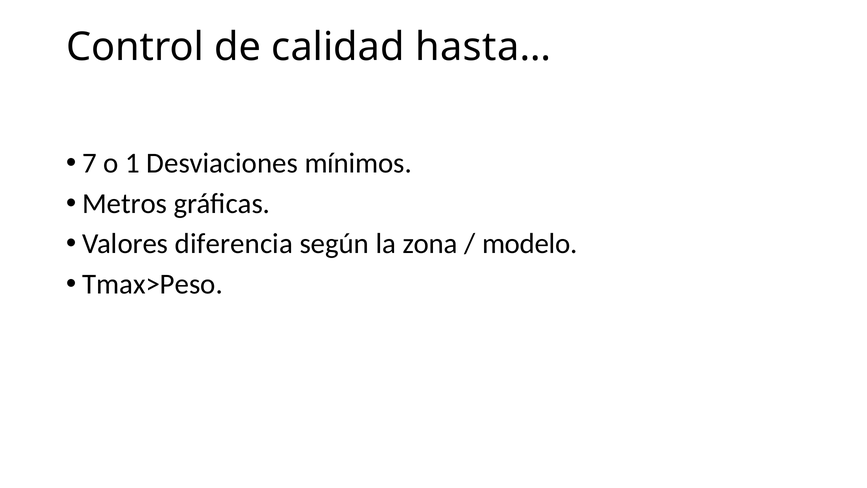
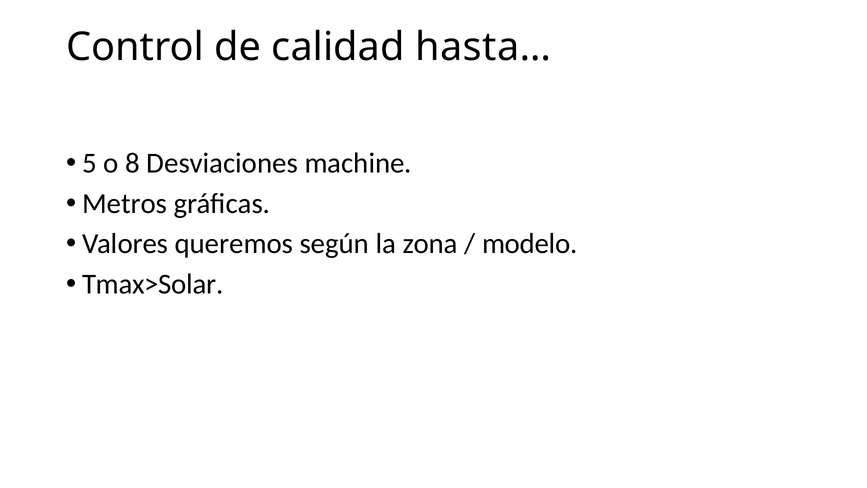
7: 7 -> 5
1: 1 -> 8
mínimos: mínimos -> machine
diferencia: diferencia -> queremos
Tmax>Peso: Tmax>Peso -> Tmax>Solar
